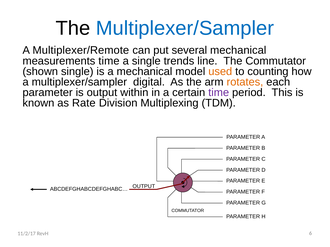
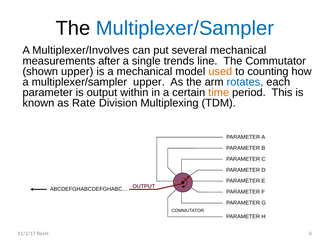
Multiplexer/Remote: Multiplexer/Remote -> Multiplexer/Involves
measurements time: time -> after
shown single: single -> upper
multiplexer/sampler digital: digital -> upper
rotates colour: orange -> blue
time at (219, 93) colour: purple -> orange
